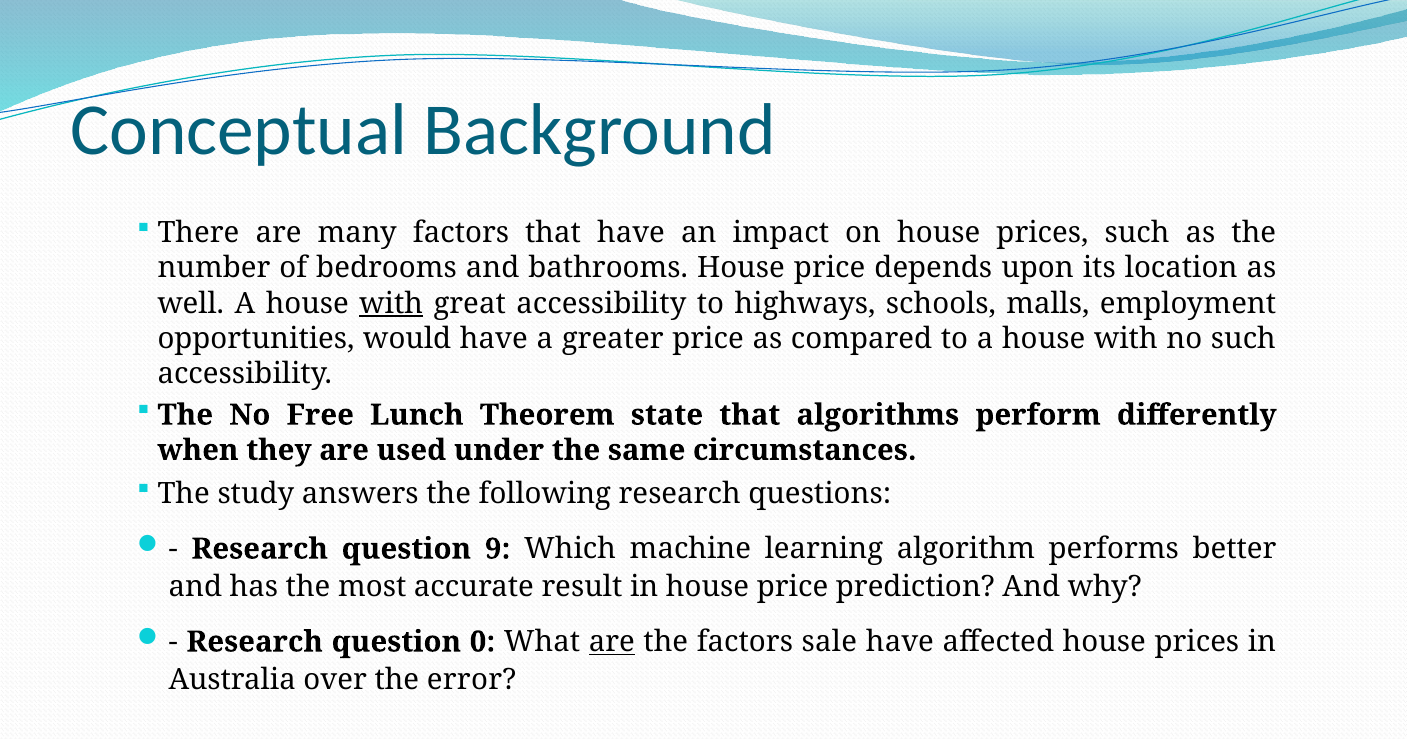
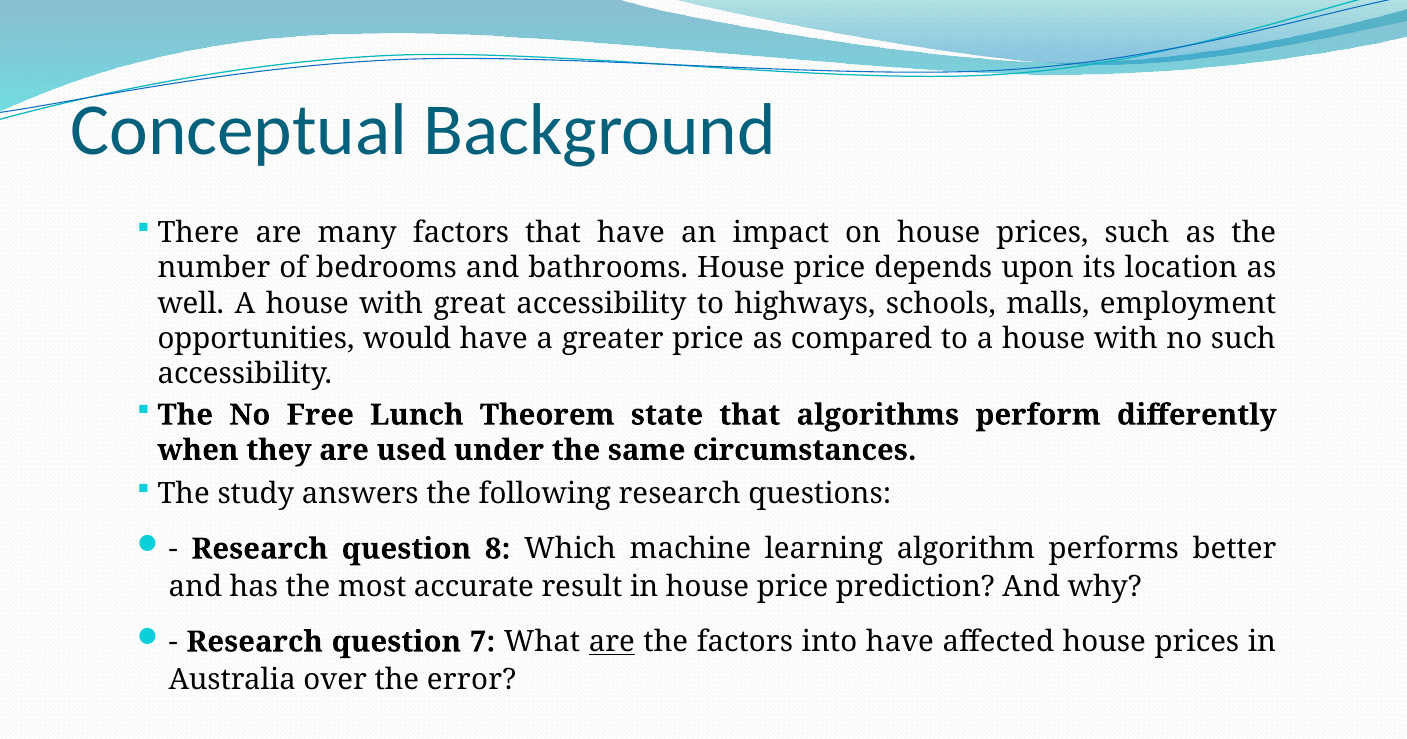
with at (391, 303) underline: present -> none
9: 9 -> 8
0: 0 -> 7
sale: sale -> into
